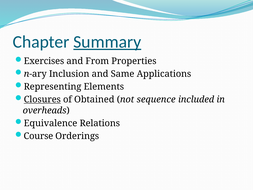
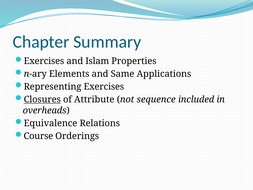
Summary underline: present -> none
From: From -> Islam
Inclusion: Inclusion -> Elements
Representing Elements: Elements -> Exercises
Obtained: Obtained -> Attribute
